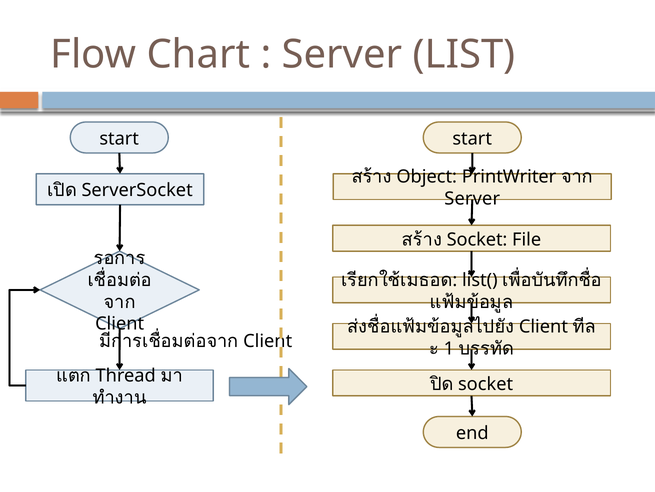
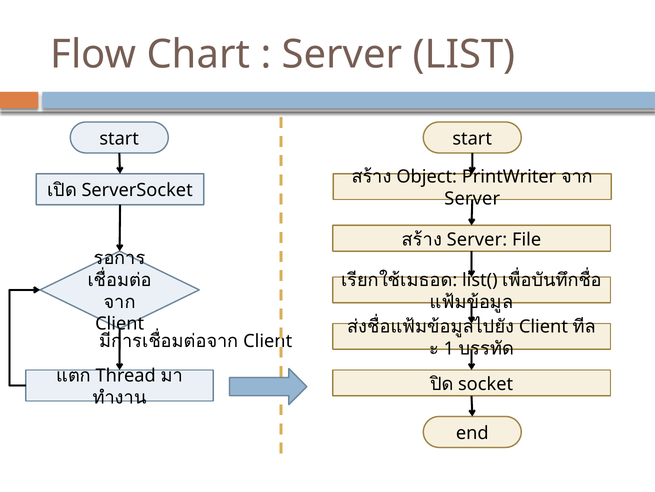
Socket at (477, 239): Socket -> Server
